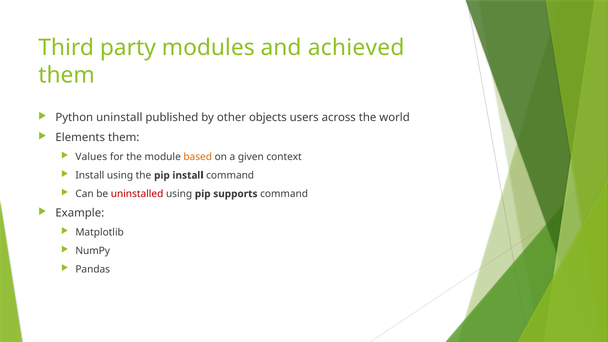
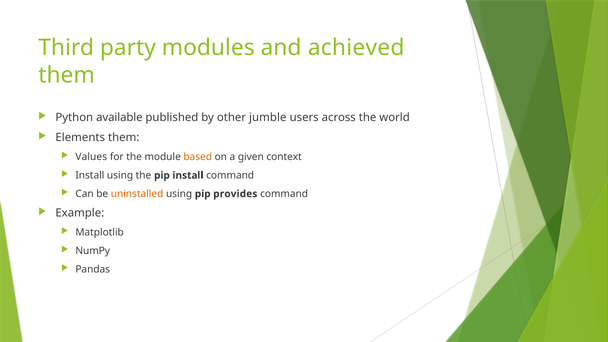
uninstall: uninstall -> available
objects: objects -> jumble
uninstalled colour: red -> orange
supports: supports -> provides
